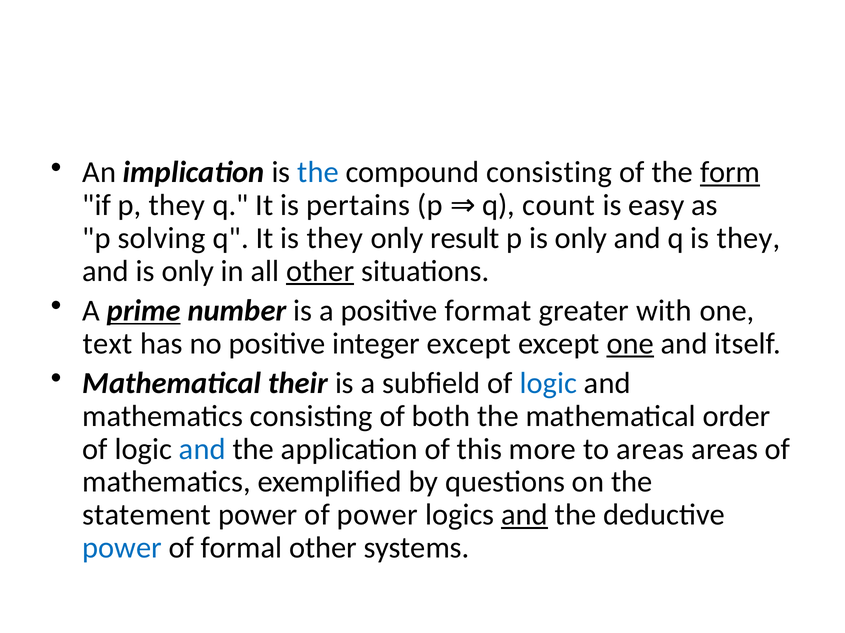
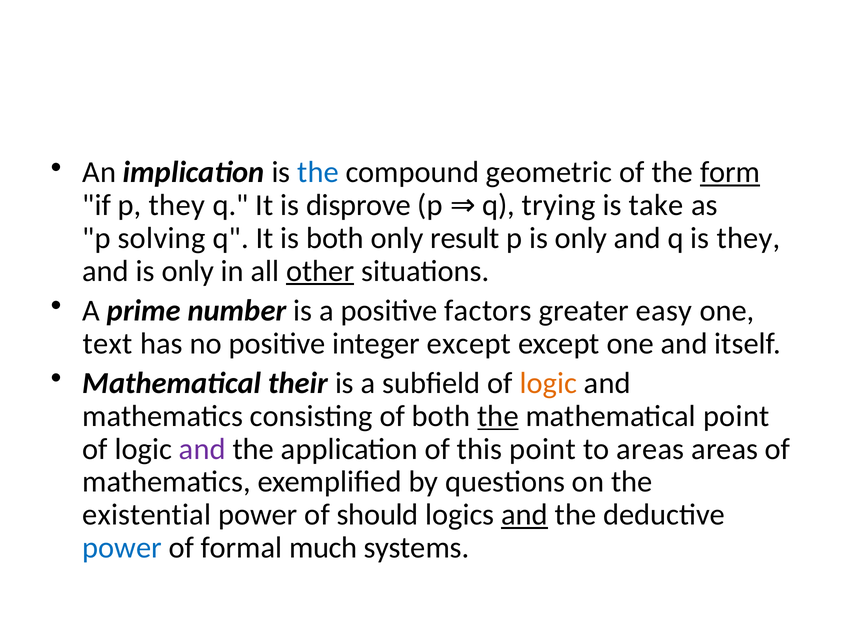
compound consisting: consisting -> geometric
pertains: pertains -> disprove
count: count -> trying
easy: easy -> take
It is they: they -> both
prime underline: present -> none
format: format -> factors
with: with -> easy
one at (630, 344) underline: present -> none
logic at (548, 384) colour: blue -> orange
the at (498, 417) underline: none -> present
mathematical order: order -> point
and at (202, 450) colour: blue -> purple
this more: more -> point
statement: statement -> existential
of power: power -> should
formal other: other -> much
